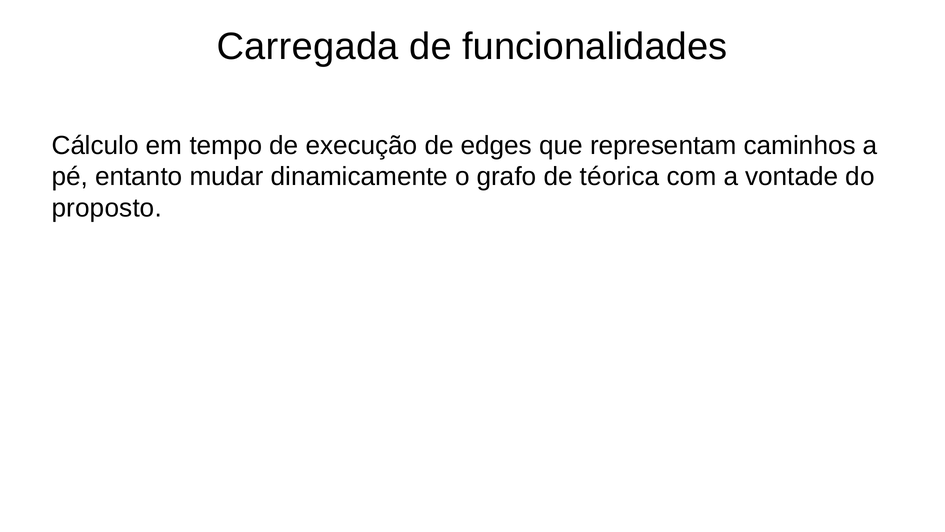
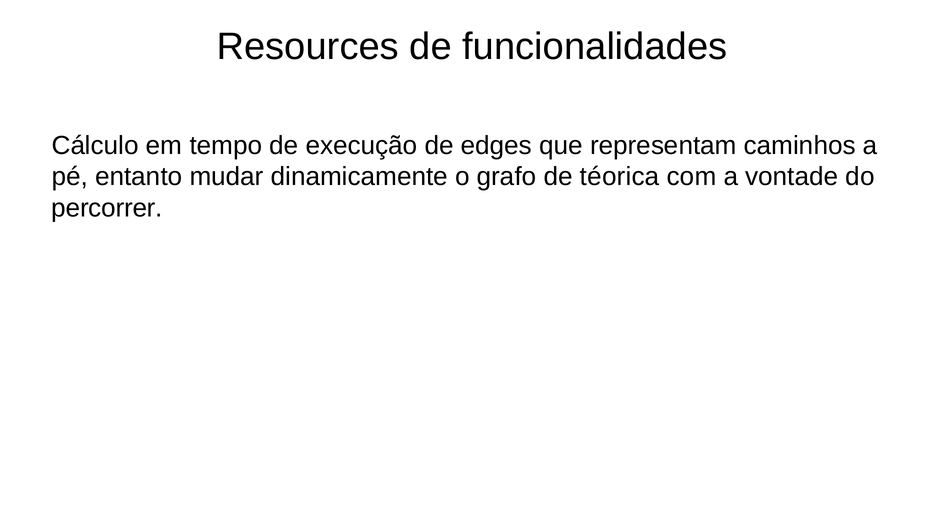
Carregada: Carregada -> Resources
proposto: proposto -> percorrer
